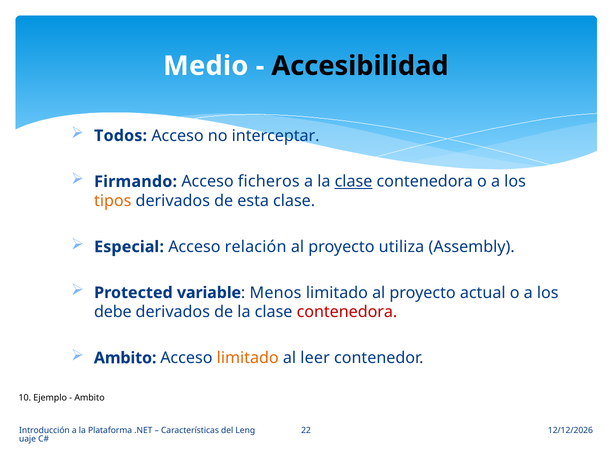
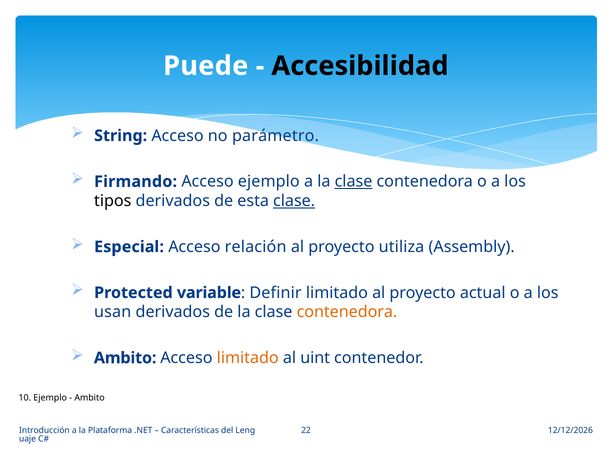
Medio: Medio -> Puede
Todos: Todos -> String
interceptar: interceptar -> parámetro
Acceso ficheros: ficheros -> ejemplo
tipos colour: orange -> black
clase at (294, 201) underline: none -> present
Menos: Menos -> Definir
debe: debe -> usan
contenedora at (347, 312) colour: red -> orange
leer: leer -> uint
